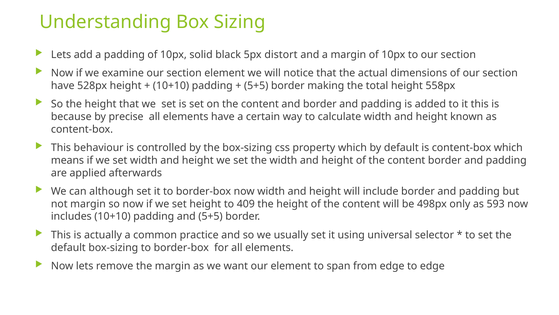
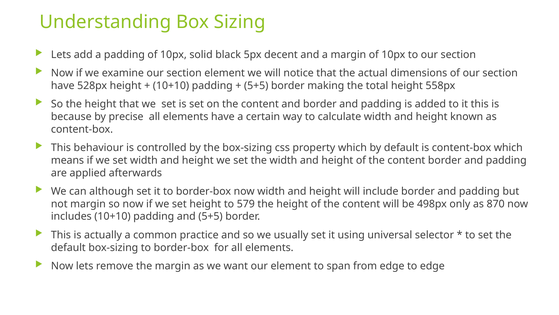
distort: distort -> decent
409: 409 -> 579
593: 593 -> 870
